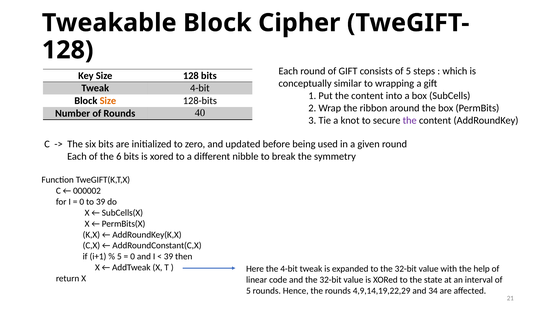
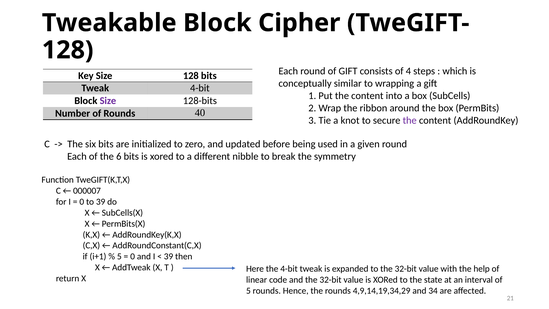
consists of 5: 5 -> 4
Size at (108, 101) colour: orange -> purple
000002: 000002 -> 000007
4,9,14,19,22,29: 4,9,14,19,22,29 -> 4,9,14,19,34,29
